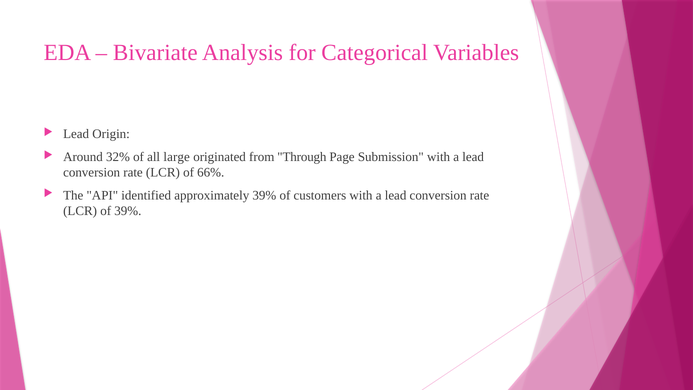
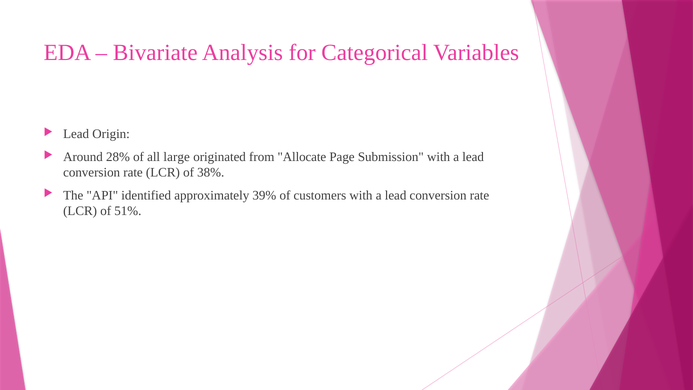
32%: 32% -> 28%
Through: Through -> Allocate
66%: 66% -> 38%
of 39%: 39% -> 51%
